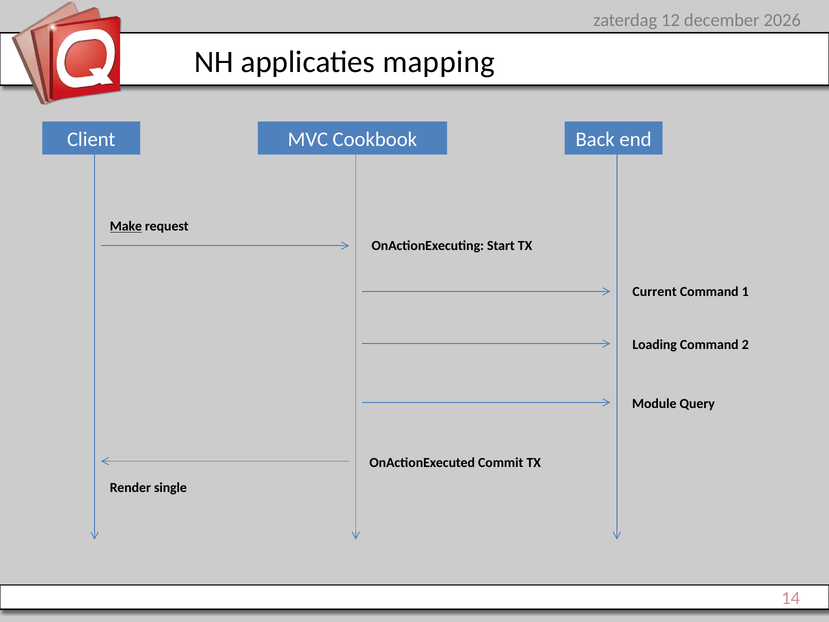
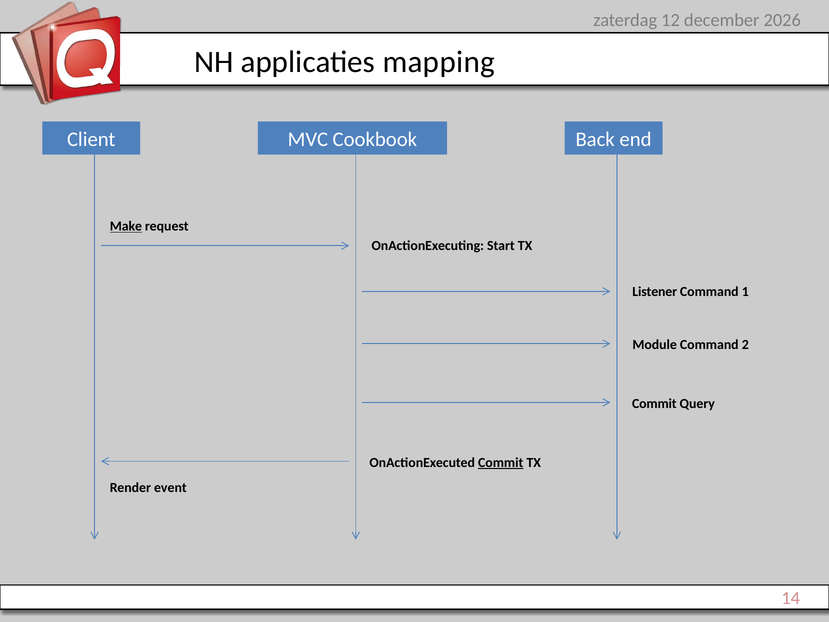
Current: Current -> Listener
Loading: Loading -> Module
Module at (654, 404): Module -> Commit
Commit at (501, 462) underline: none -> present
single: single -> event
